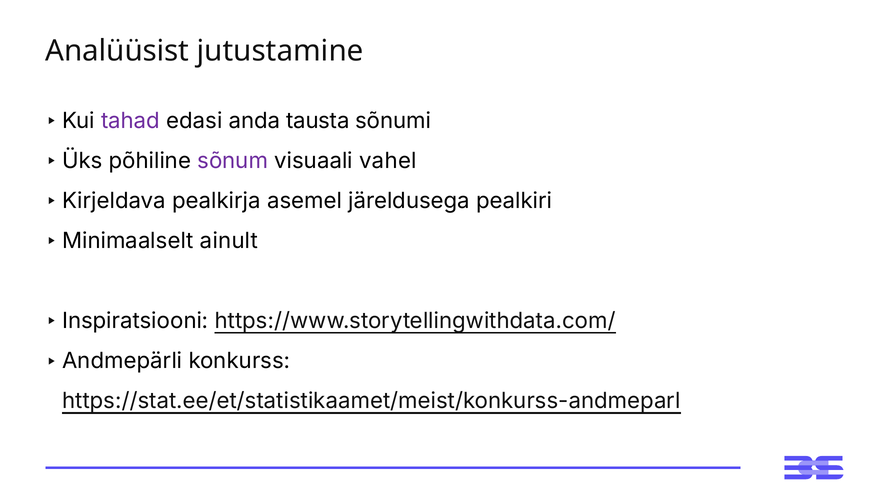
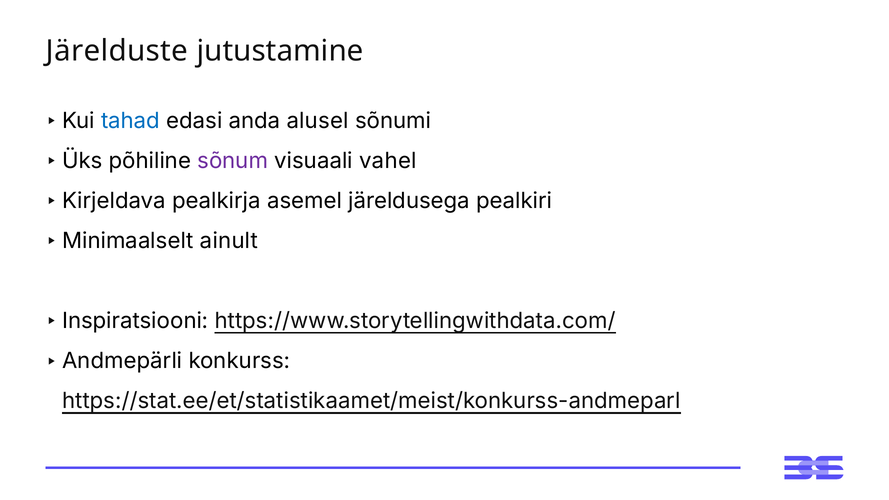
Analüüsist: Analüüsist -> Järelduste
tahad colour: purple -> blue
tausta: tausta -> alusel
